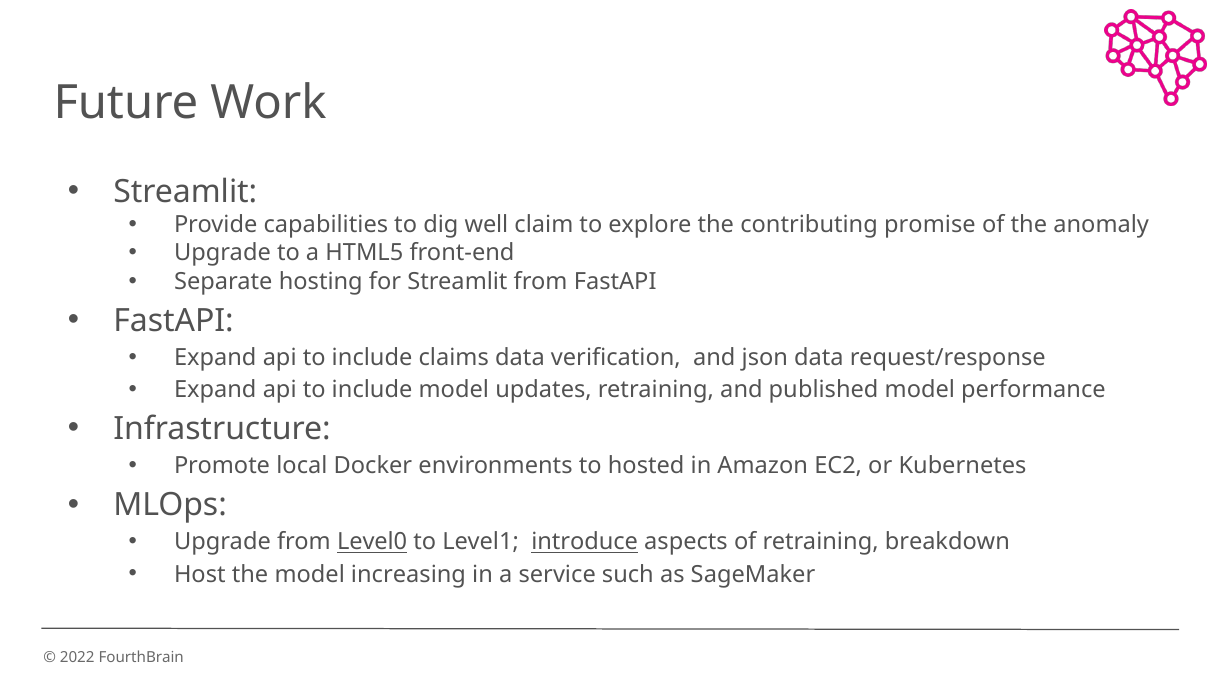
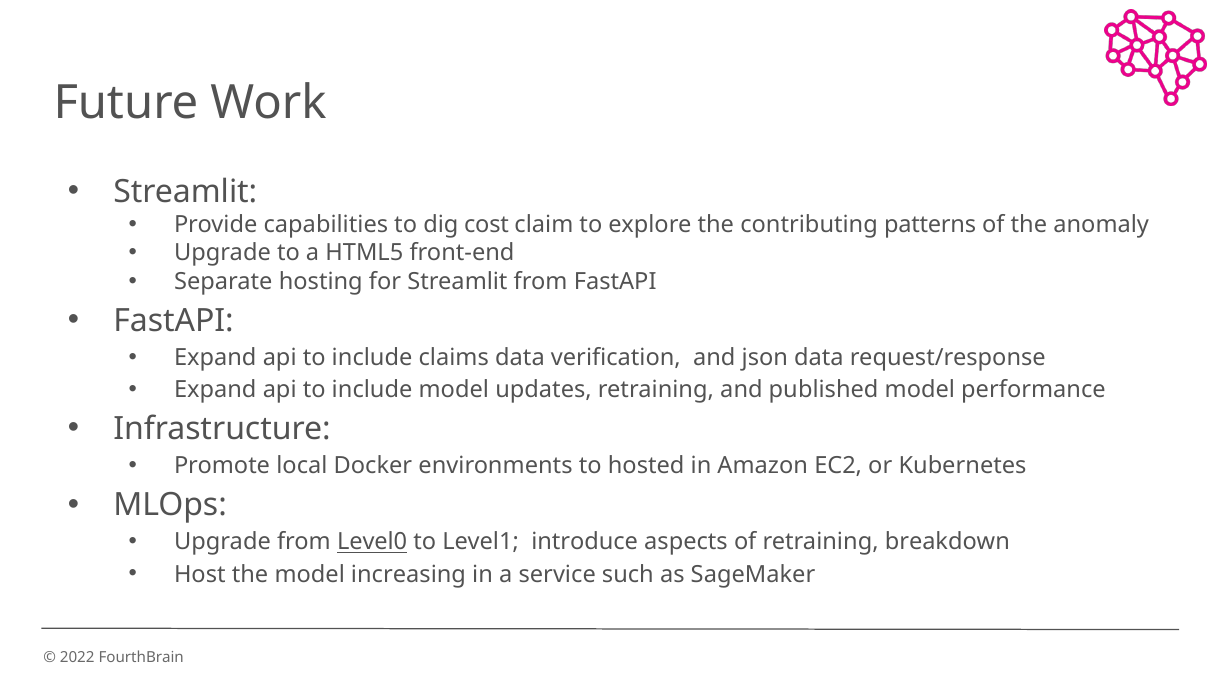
well: well -> cost
promise: promise -> patterns
introduce underline: present -> none
